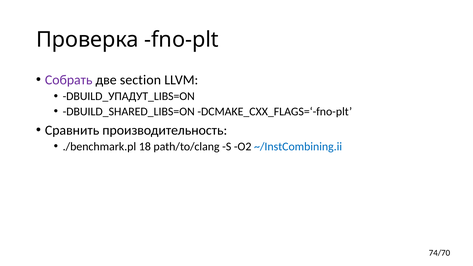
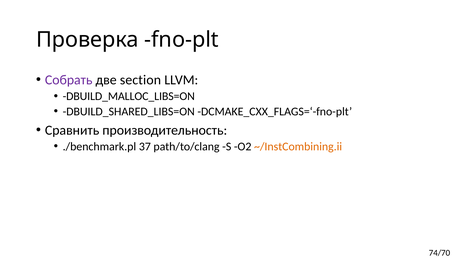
DBUILD_УПАДУТ_LIBS=ON: DBUILD_УПАДУТ_LIBS=ON -> DBUILD_MALLOC_LIBS=ON
18: 18 -> 37
~/InstCombining.ii colour: blue -> orange
